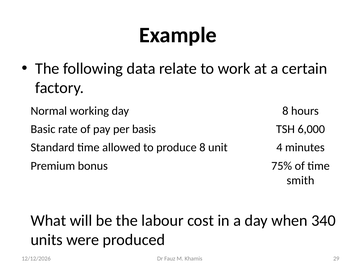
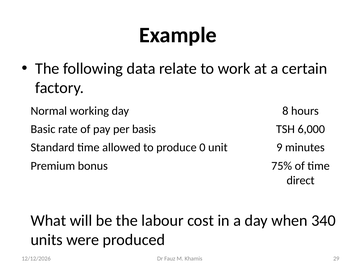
produce 8: 8 -> 0
4: 4 -> 9
smith: smith -> direct
